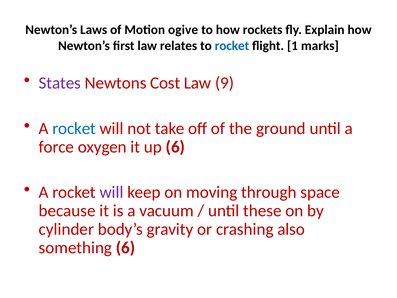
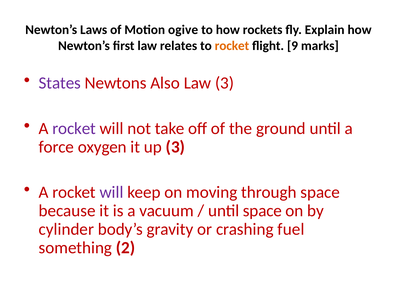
rocket at (232, 46) colour: blue -> orange
1: 1 -> 9
Cost: Cost -> Also
Law 9: 9 -> 3
rocket at (74, 128) colour: blue -> purple
up 6: 6 -> 3
until these: these -> space
also: also -> fuel
something 6: 6 -> 2
